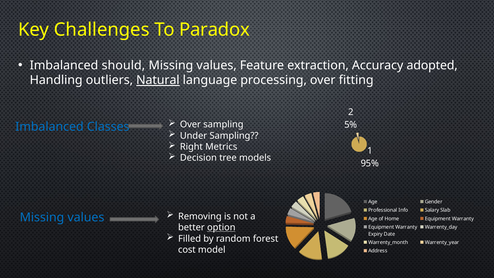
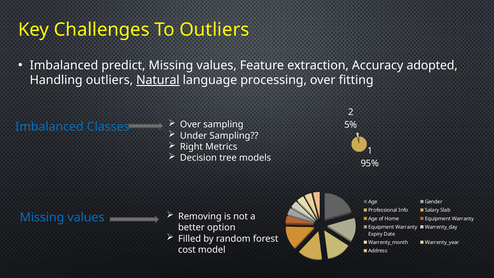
To Paradox: Paradox -> Outliers
should: should -> predict
option underline: present -> none
